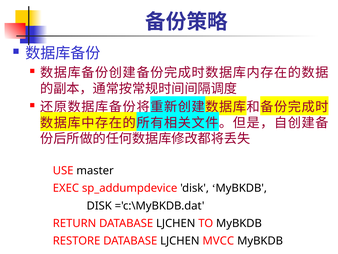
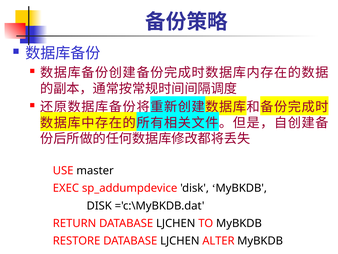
MVCC: MVCC -> ALTER
